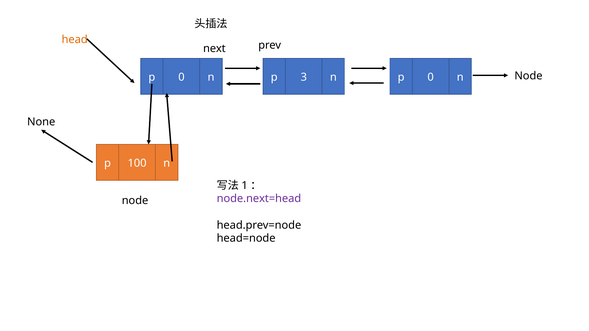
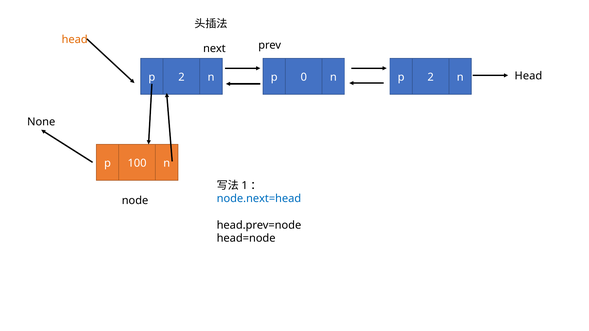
Node at (528, 76): Node -> Head
0 at (181, 77): 0 -> 2
3: 3 -> 0
n p 0: 0 -> 2
node.next=head colour: purple -> blue
